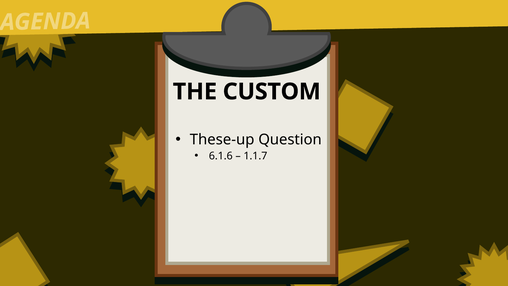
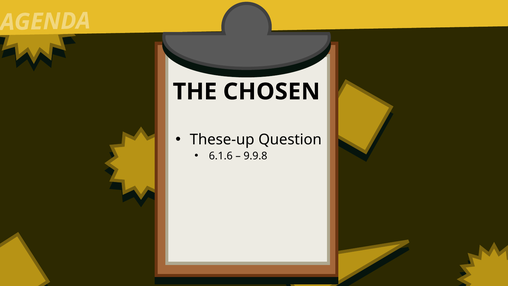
CUSTOM: CUSTOM -> CHOSEN
1.1.7: 1.1.7 -> 9.9.8
